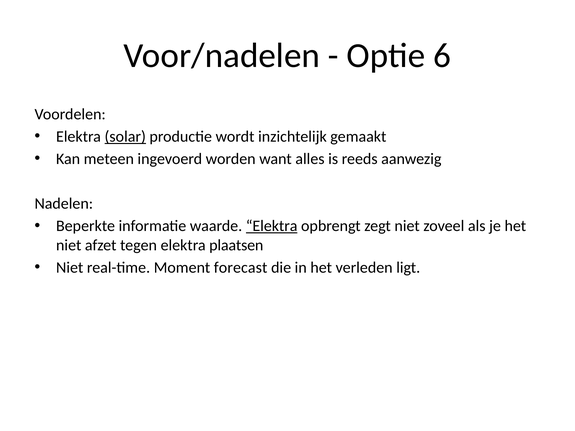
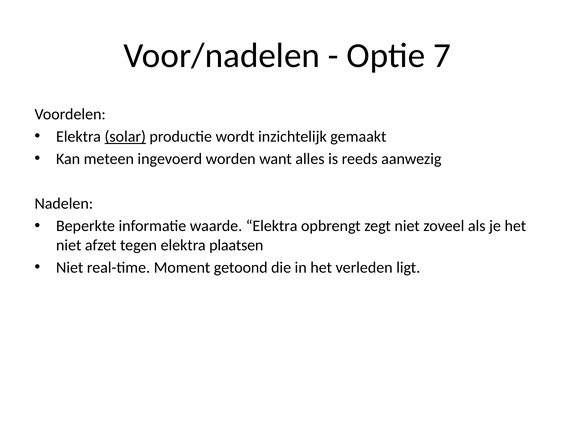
6: 6 -> 7
Elektra at (272, 226) underline: present -> none
forecast: forecast -> getoond
